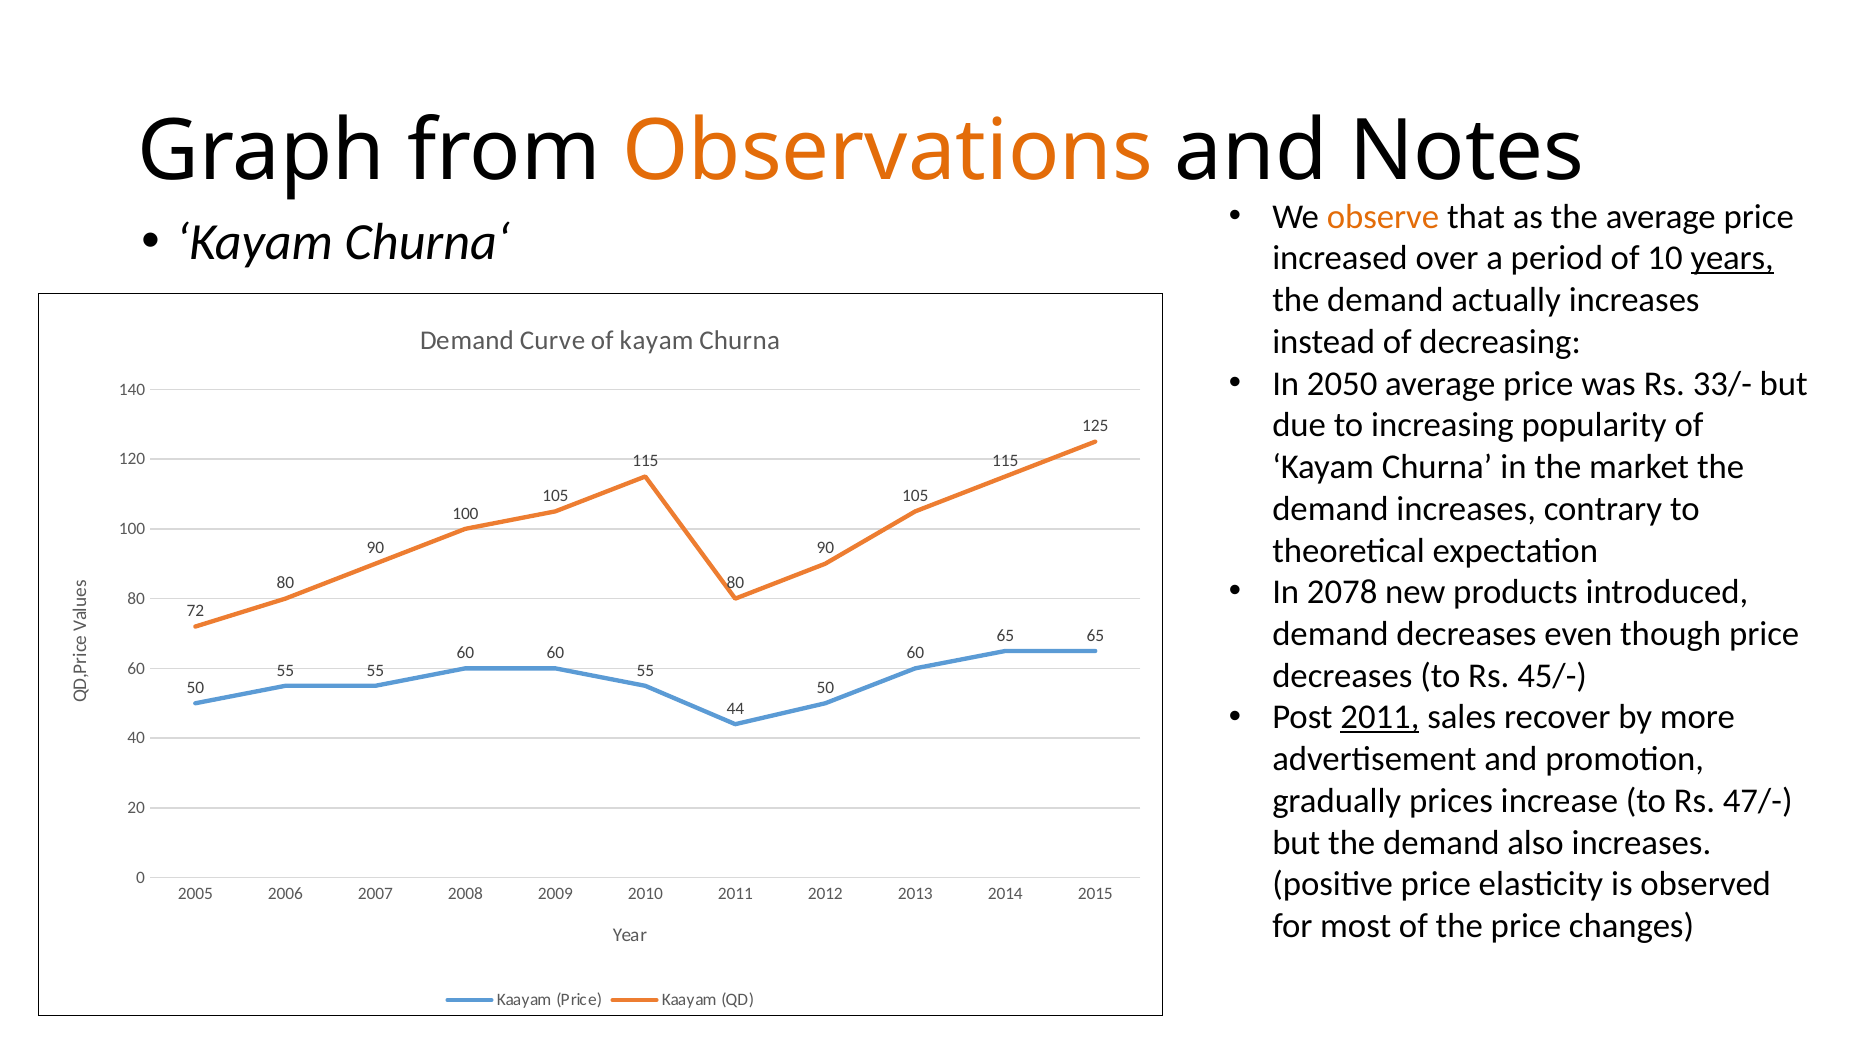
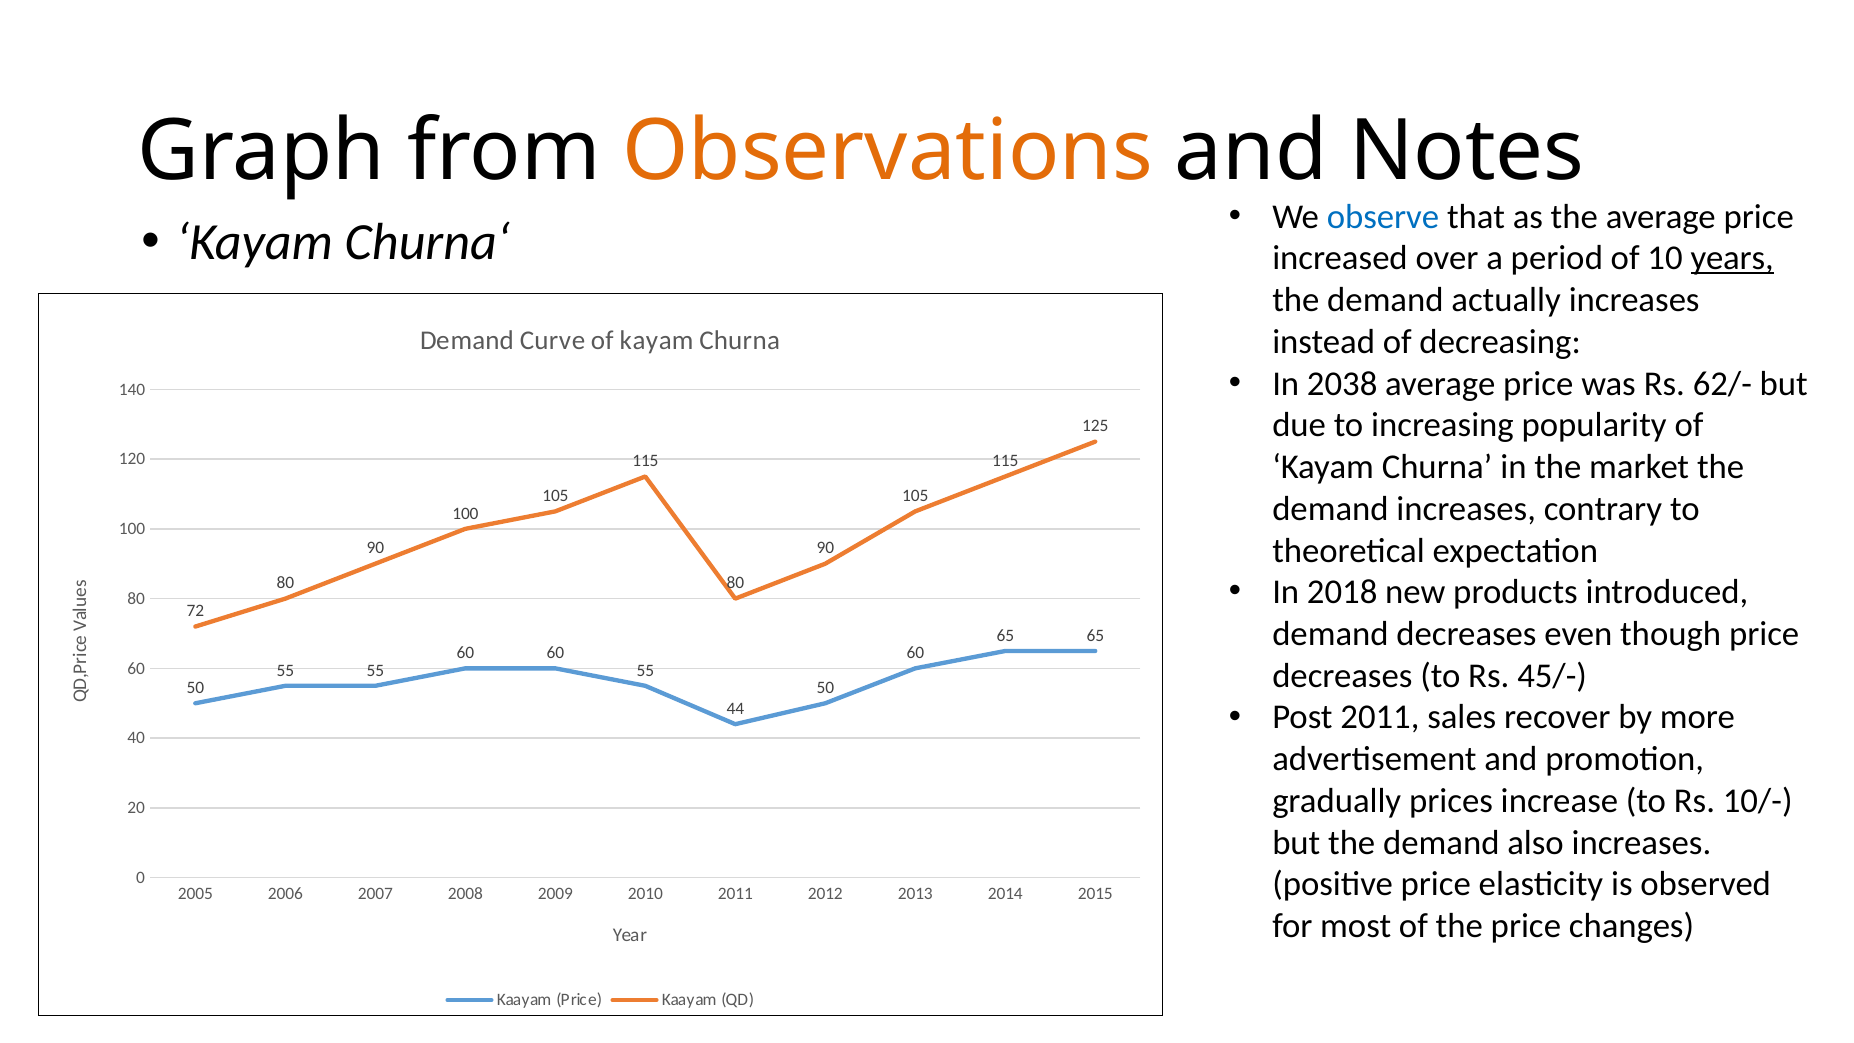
observe colour: orange -> blue
2050: 2050 -> 2038
33/-: 33/- -> 62/-
2078: 2078 -> 2018
2011 at (1380, 717) underline: present -> none
47/-: 47/- -> 10/-
